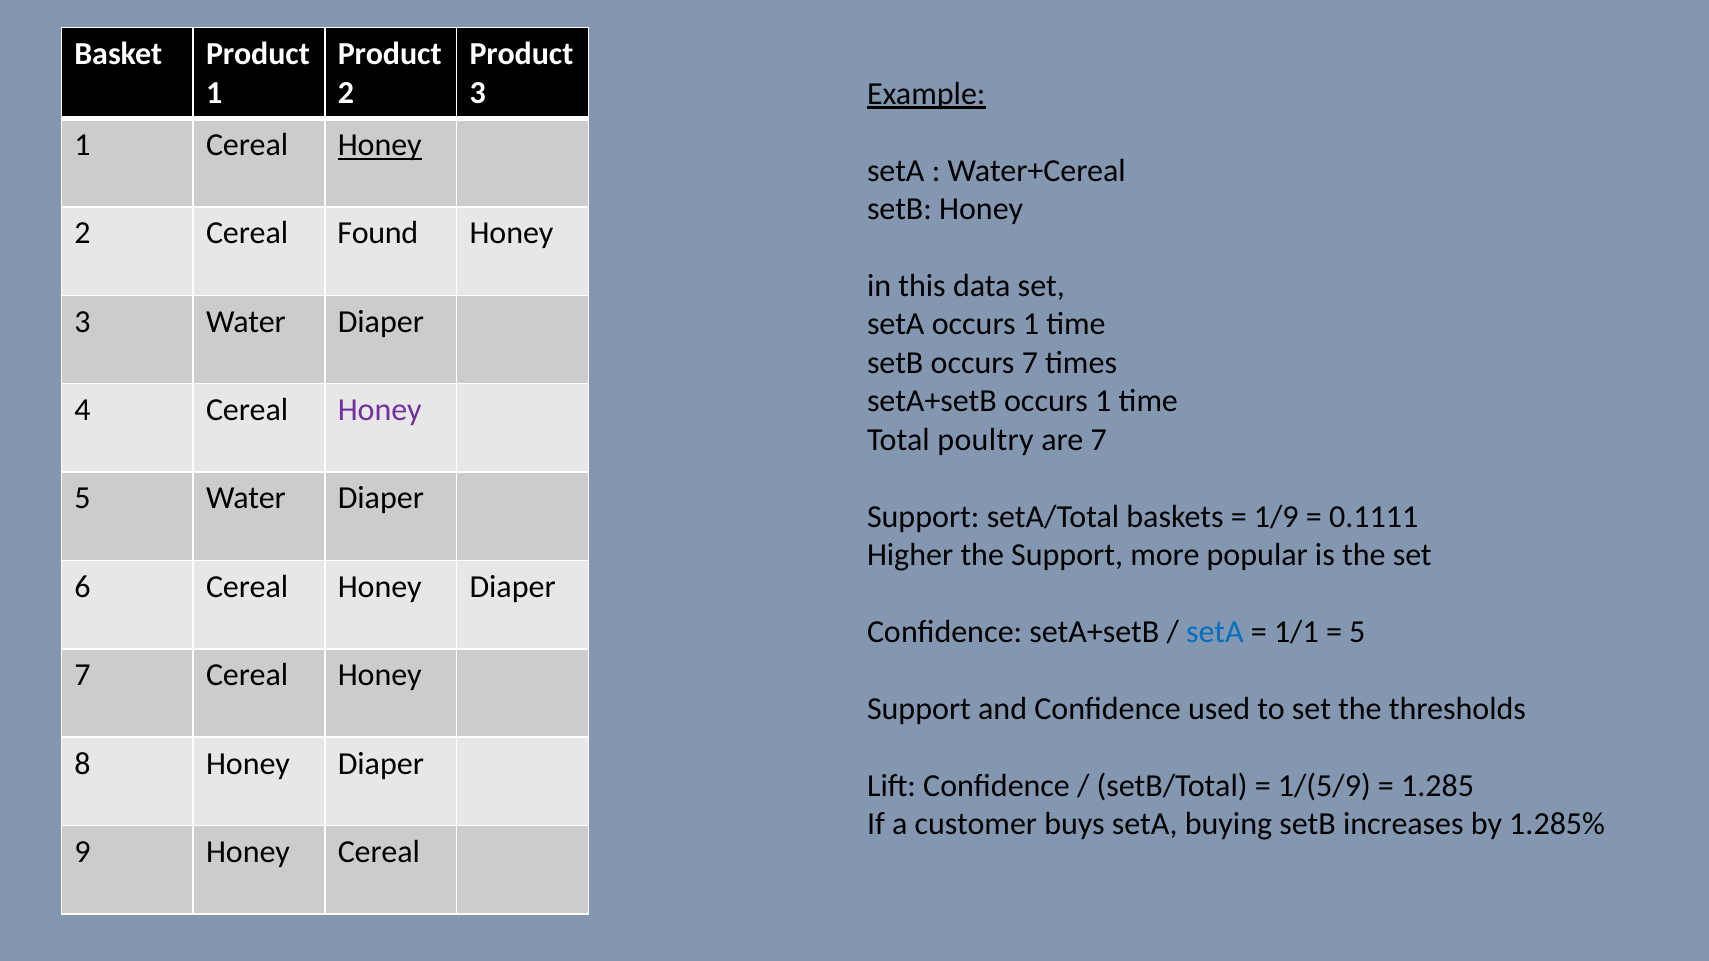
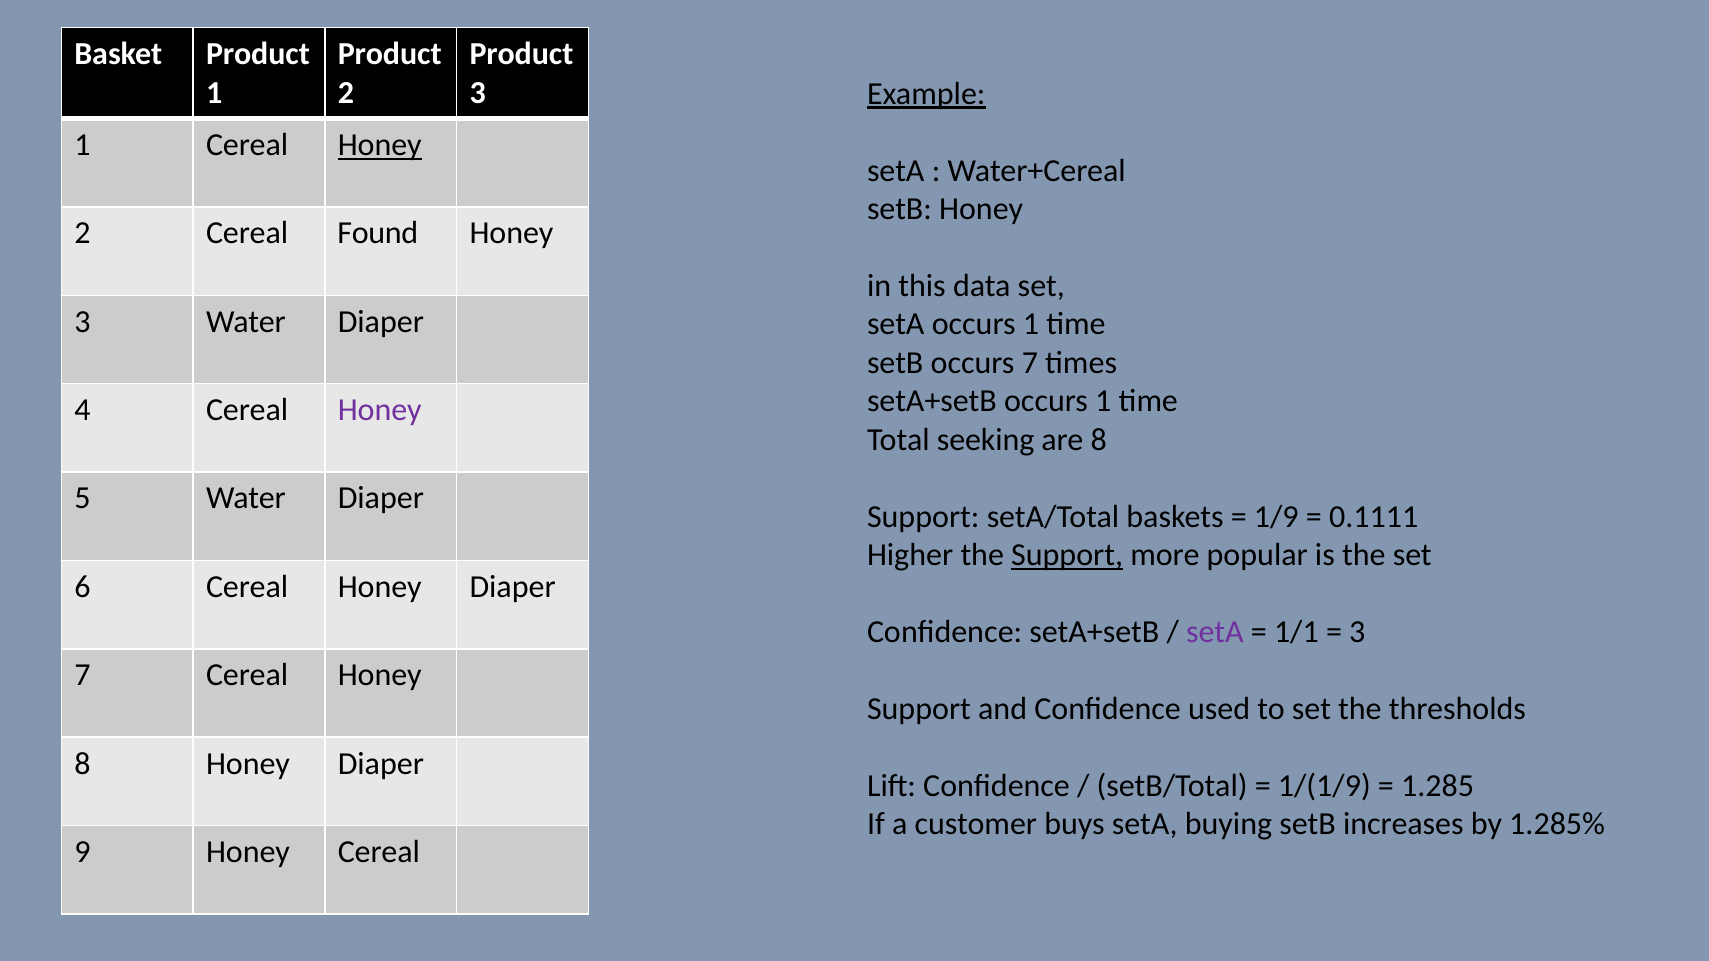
poultry: poultry -> seeking
are 7: 7 -> 8
Support at (1067, 555) underline: none -> present
setA at (1215, 632) colour: blue -> purple
5 at (1357, 632): 5 -> 3
1/(5/9: 1/(5/9 -> 1/(1/9
